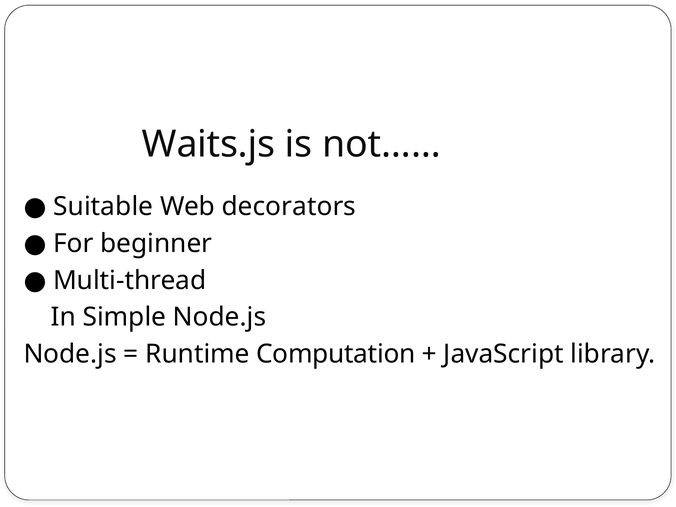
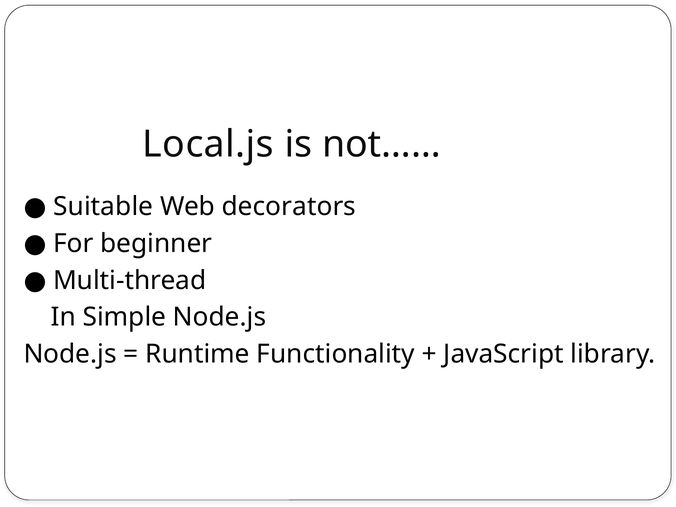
Waits.js: Waits.js -> Local.js
Computation: Computation -> Functionality
